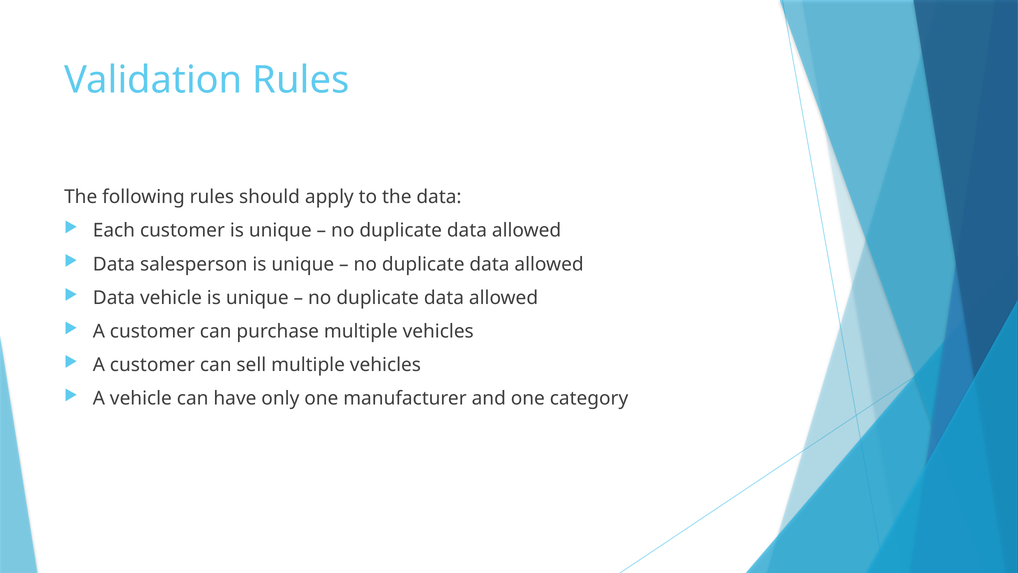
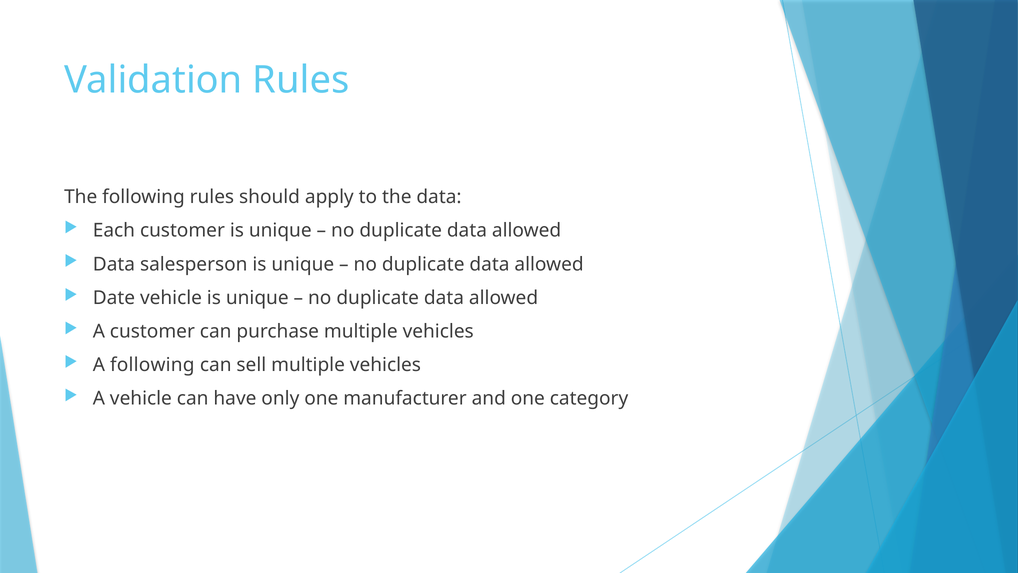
Data at (114, 298): Data -> Date
customer at (152, 365): customer -> following
